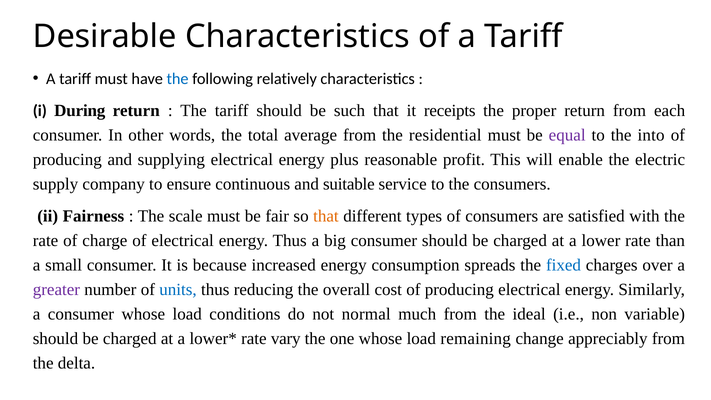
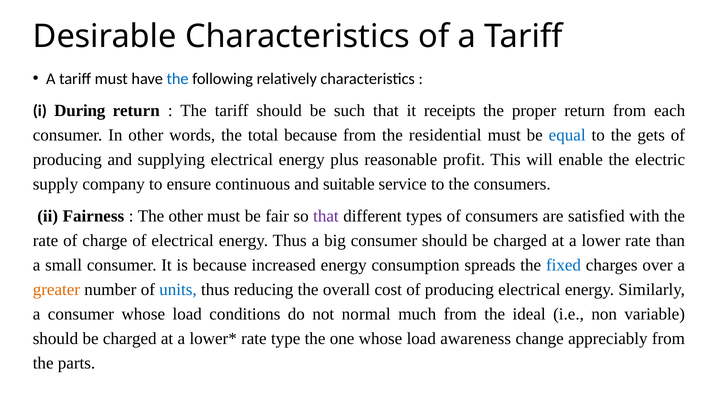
total average: average -> because
equal colour: purple -> blue
into: into -> gets
The scale: scale -> other
that at (326, 216) colour: orange -> purple
greater colour: purple -> orange
vary: vary -> type
remaining: remaining -> awareness
delta: delta -> parts
